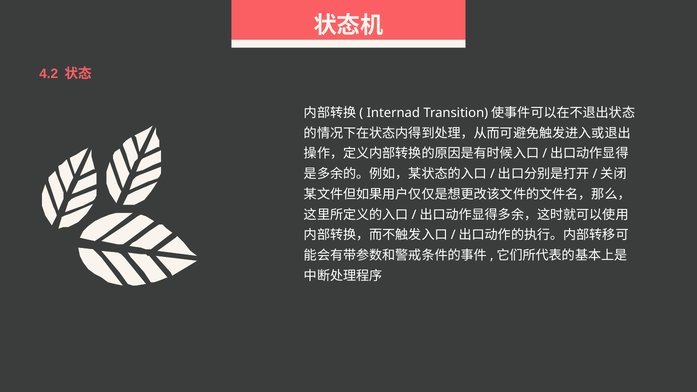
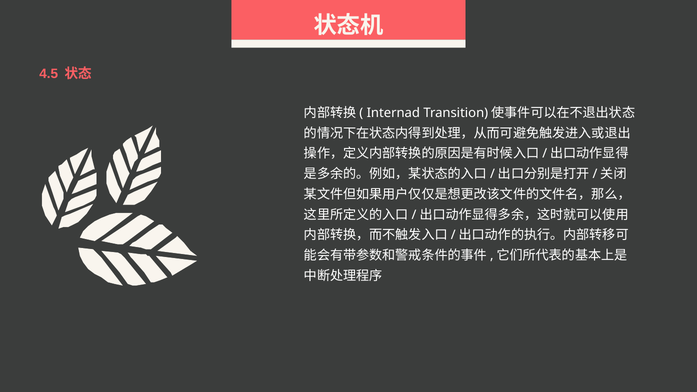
4.2: 4.2 -> 4.5
